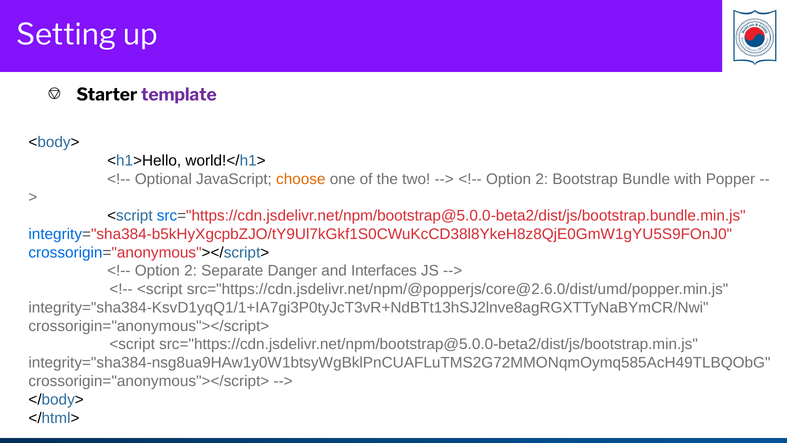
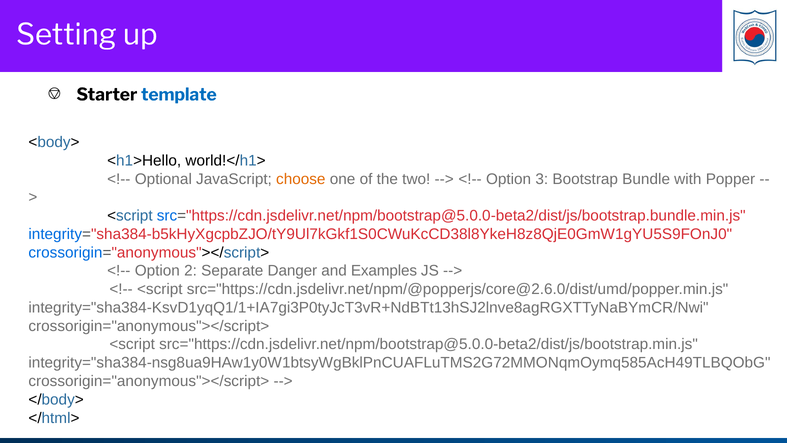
template colour: purple -> blue
2 at (542, 179): 2 -> 3
Interfaces: Interfaces -> Examples
